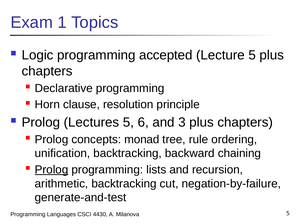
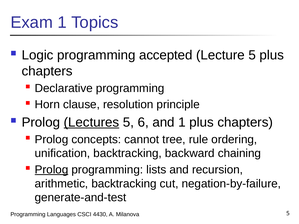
Lectures underline: none -> present
and 3: 3 -> 1
monad: monad -> cannot
